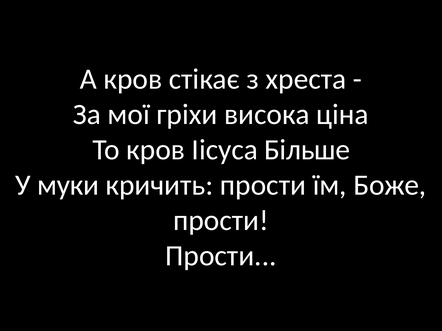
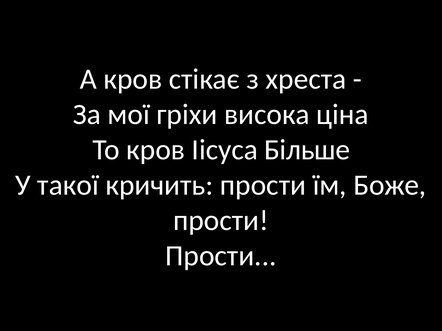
муки: муки -> такої
